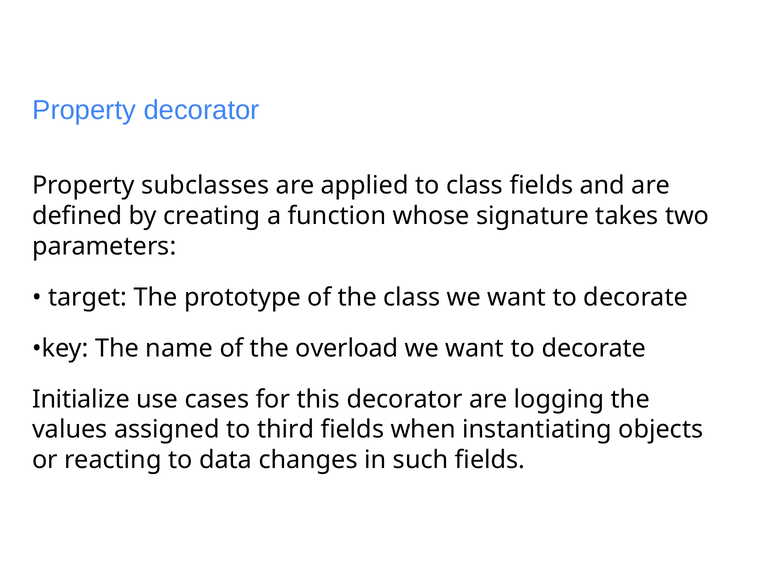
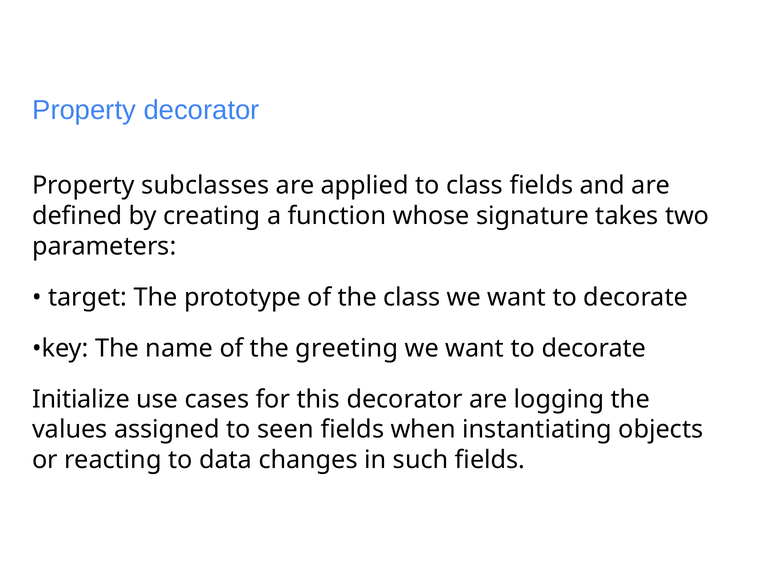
overload: overload -> greeting
third: third -> seen
